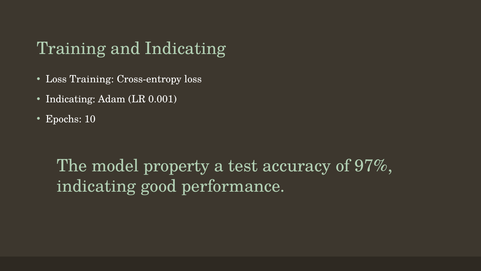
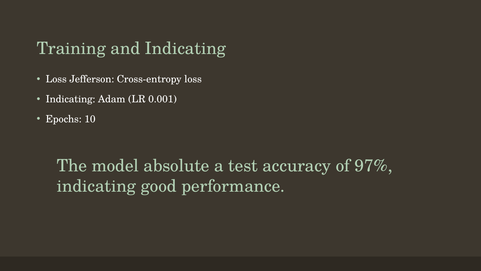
Loss Training: Training -> Jefferson
property: property -> absolute
